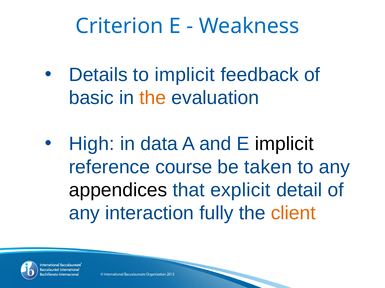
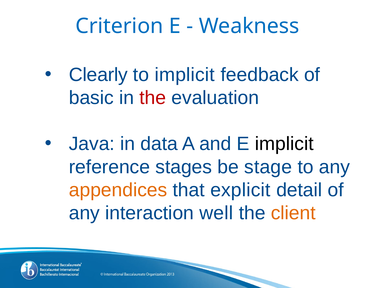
Details: Details -> Clearly
the at (153, 98) colour: orange -> red
High: High -> Java
course: course -> stages
taken: taken -> stage
appendices colour: black -> orange
fully: fully -> well
